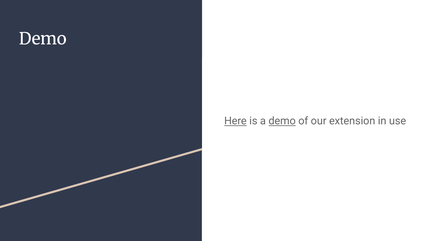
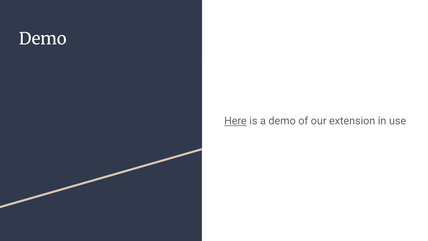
demo at (282, 121) underline: present -> none
